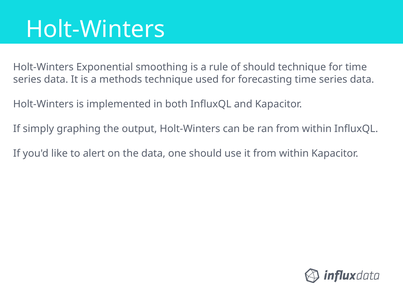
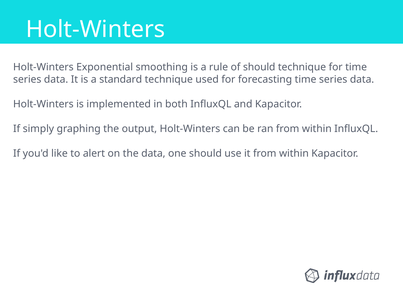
methods: methods -> standard
